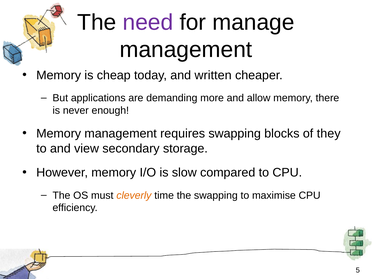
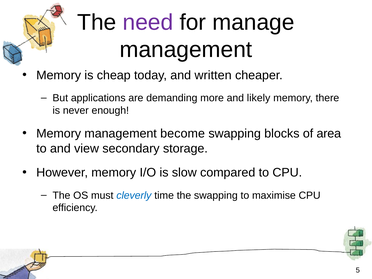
allow: allow -> likely
requires: requires -> become
they: they -> area
cleverly colour: orange -> blue
